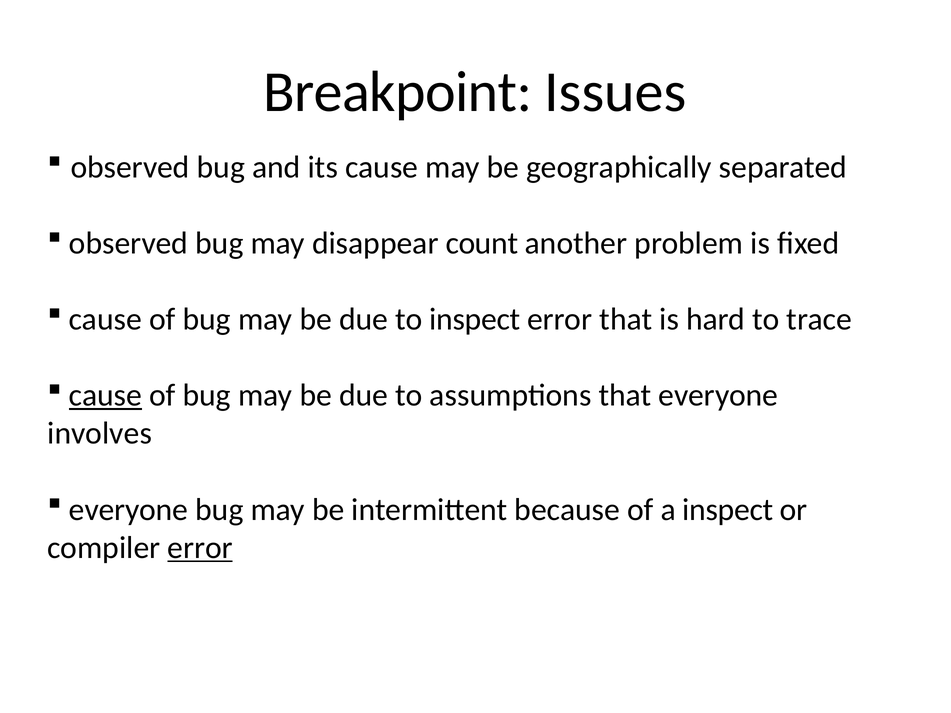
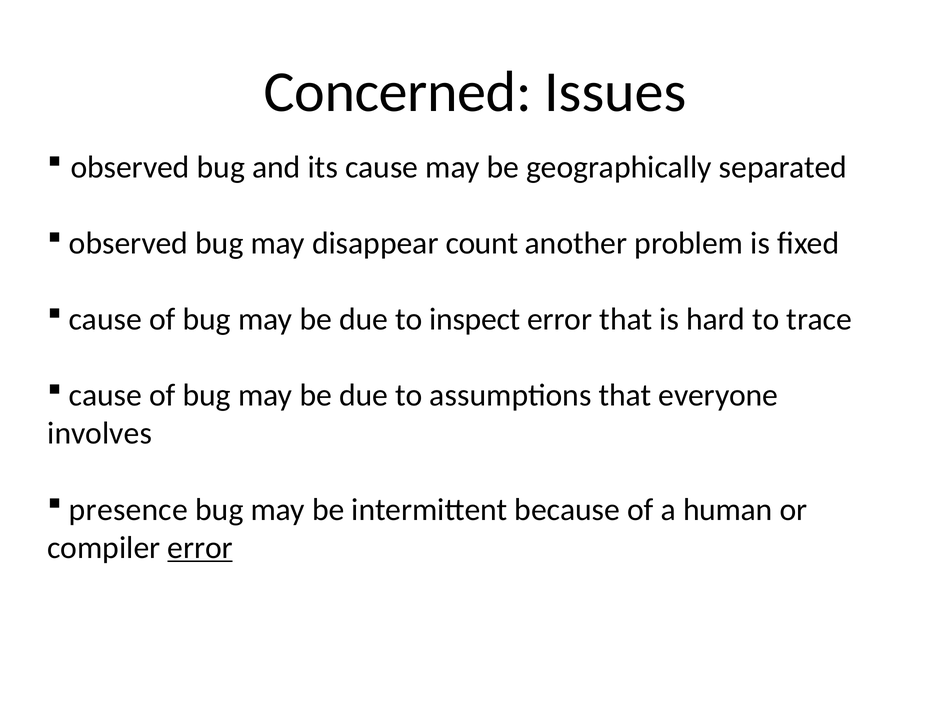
Breakpoint: Breakpoint -> Concerned
cause at (106, 396) underline: present -> none
everyone at (129, 510): everyone -> presence
a inspect: inspect -> human
